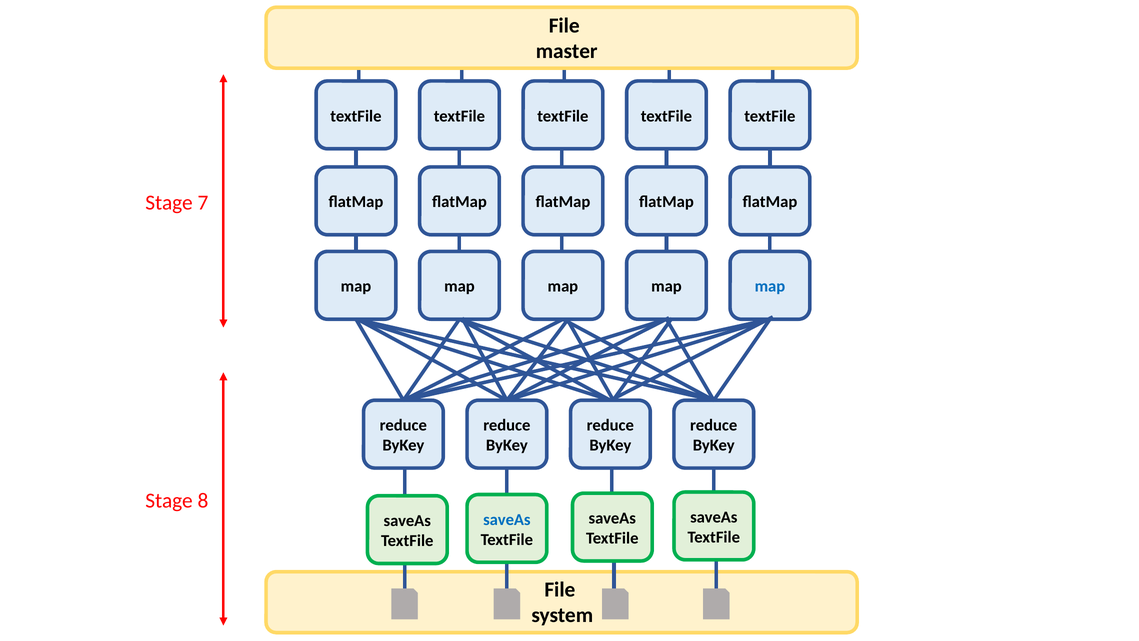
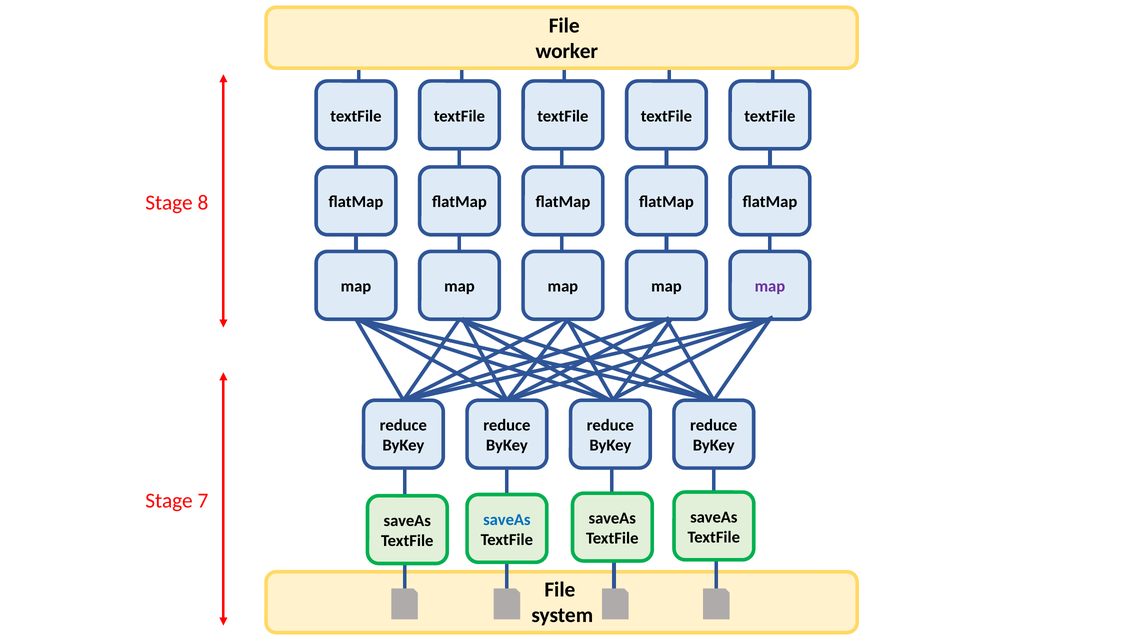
master: master -> worker
7: 7 -> 8
map at (770, 286) colour: blue -> purple
8: 8 -> 7
